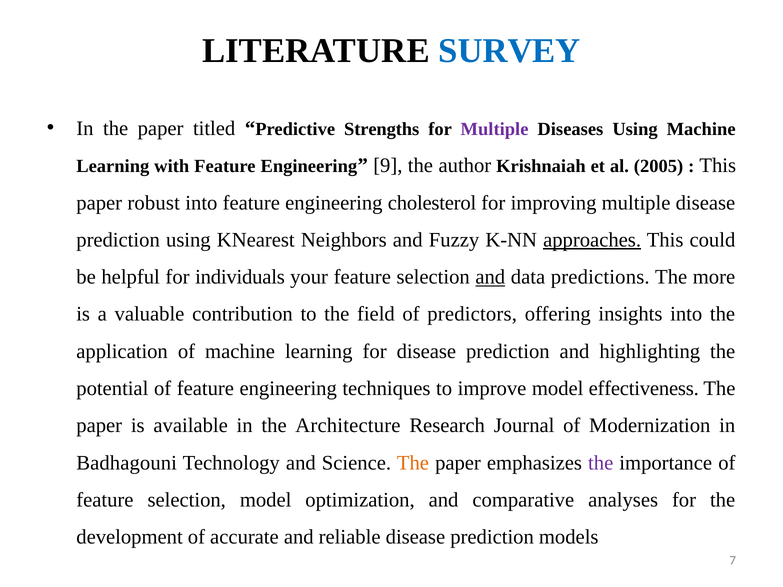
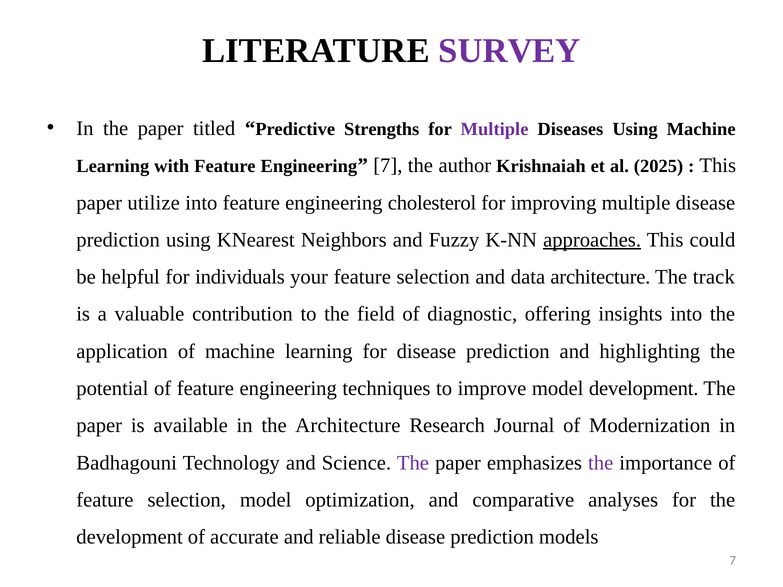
SURVEY colour: blue -> purple
Engineering 9: 9 -> 7
2005: 2005 -> 2025
robust: robust -> utilize
and at (490, 277) underline: present -> none
data predictions: predictions -> architecture
more: more -> track
predictors: predictors -> diagnostic
model effectiveness: effectiveness -> development
The at (413, 463) colour: orange -> purple
